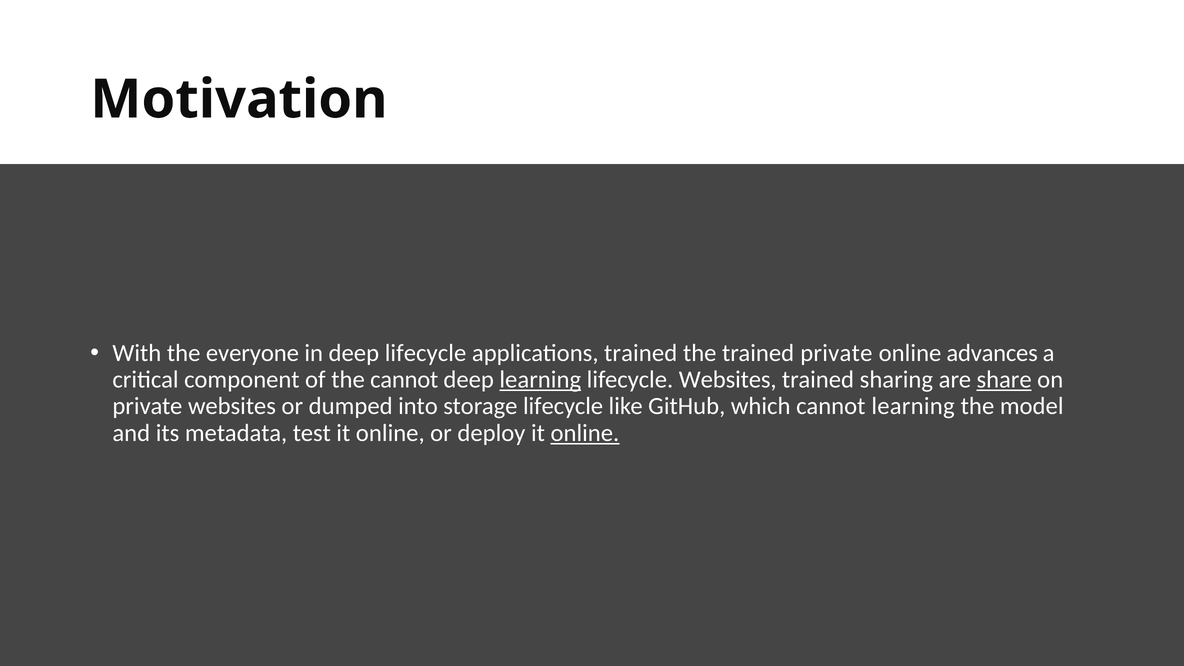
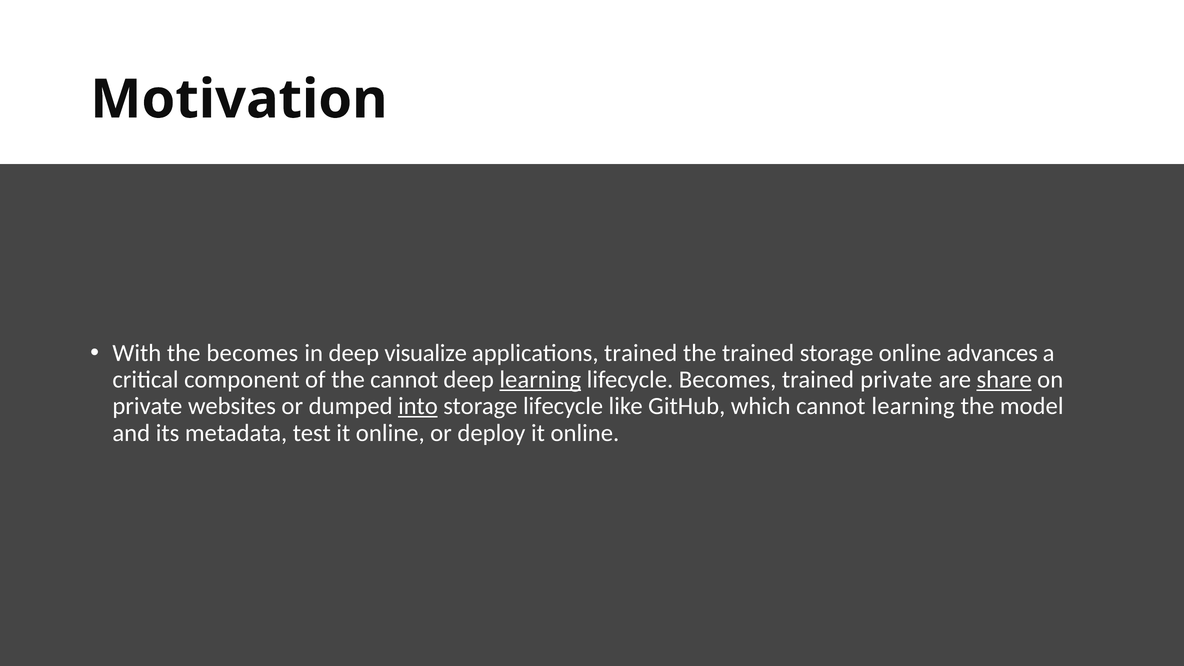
the everyone: everyone -> becomes
deep lifecycle: lifecycle -> visualize
trained private: private -> storage
lifecycle Websites: Websites -> Becomes
trained sharing: sharing -> private
into underline: none -> present
online at (585, 433) underline: present -> none
